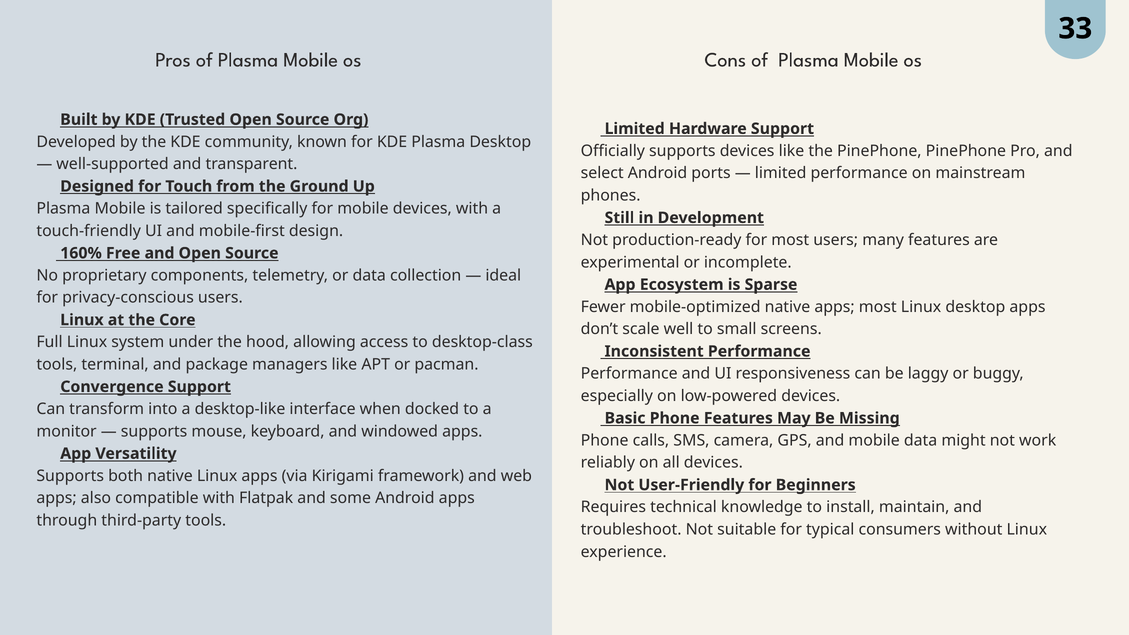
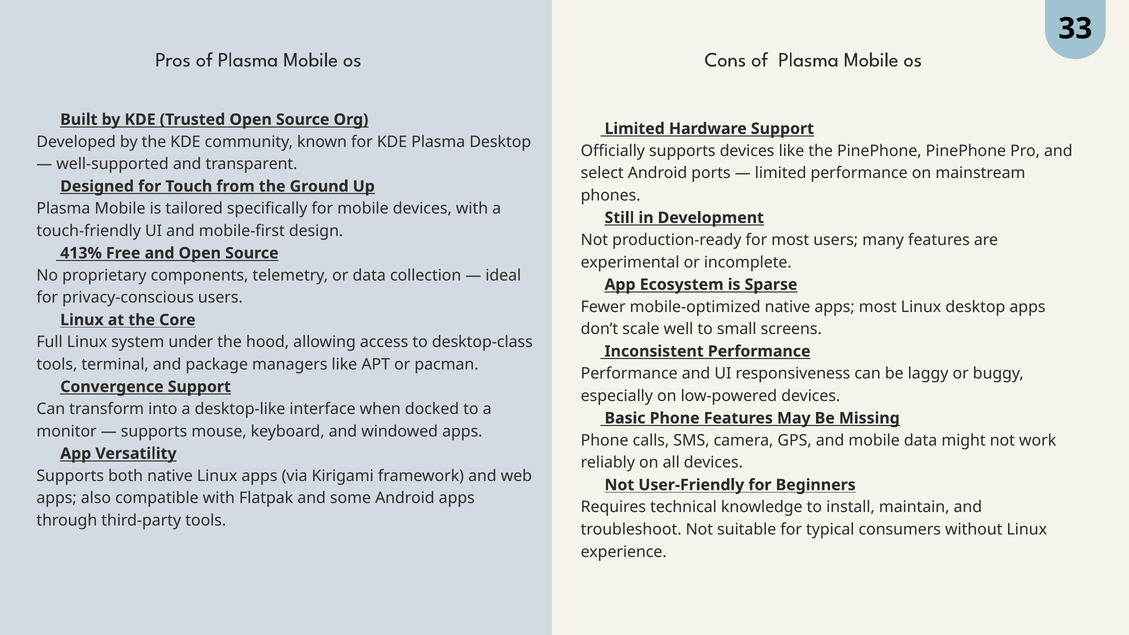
160%: 160% -> 413%
